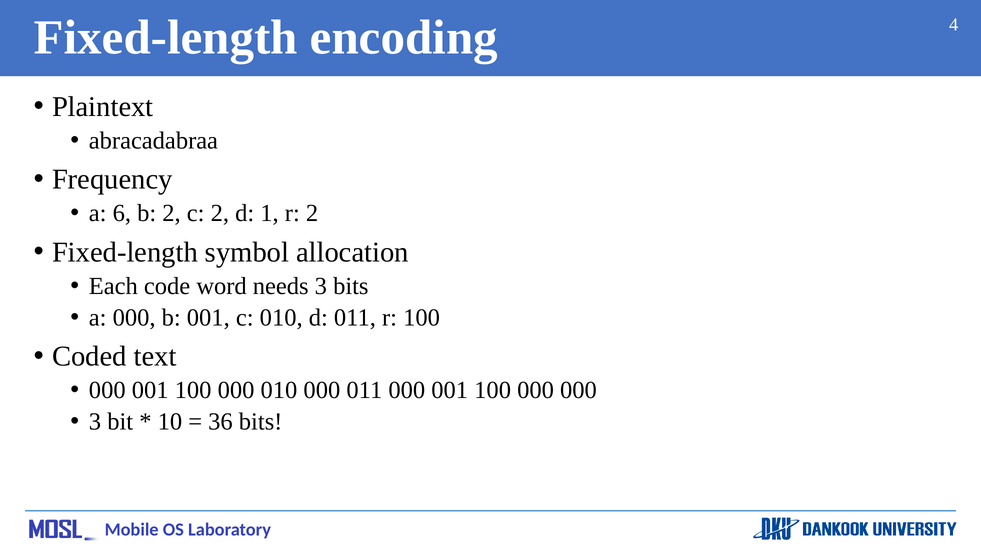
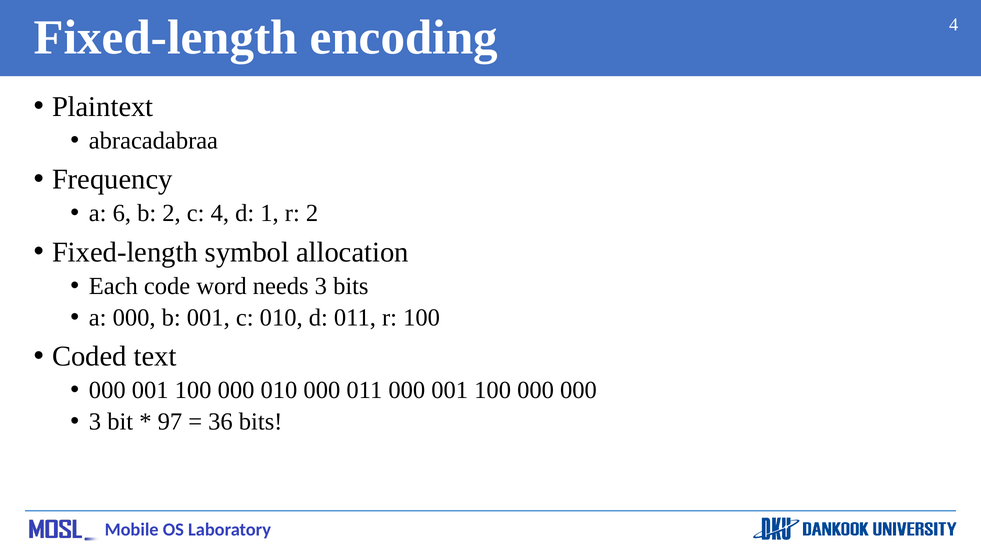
c 2: 2 -> 4
10: 10 -> 97
